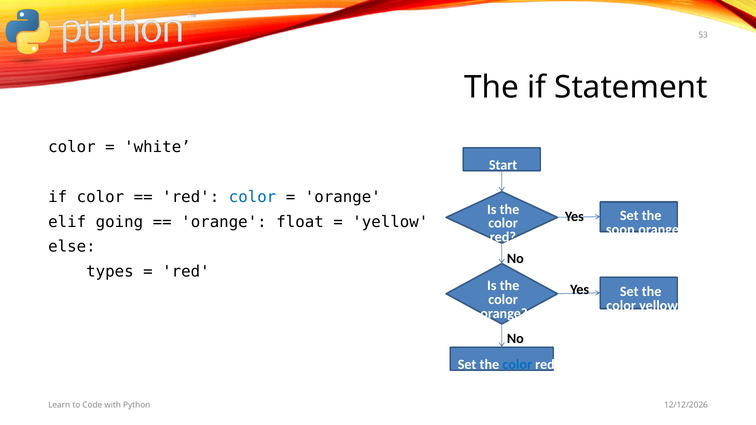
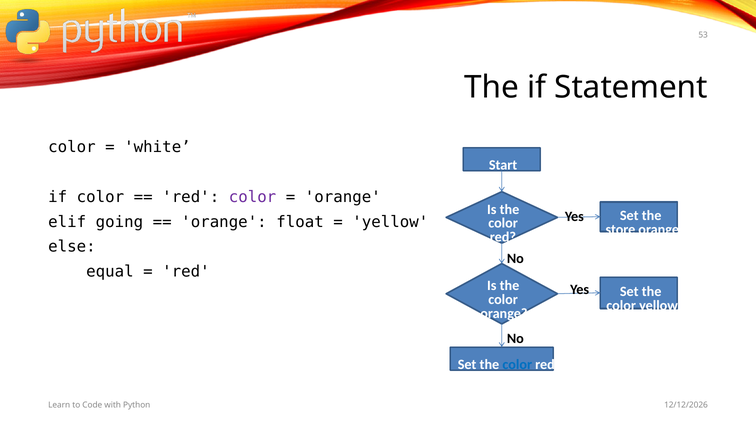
color at (253, 197) colour: blue -> purple
soon: soon -> store
types: types -> equal
